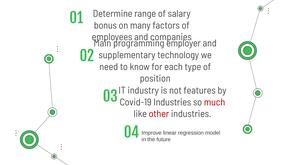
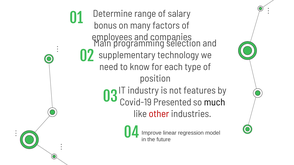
employer: employer -> selection
Covid-19 Industries: Industries -> Presented
much colour: red -> black
